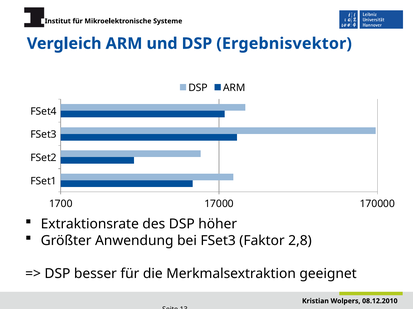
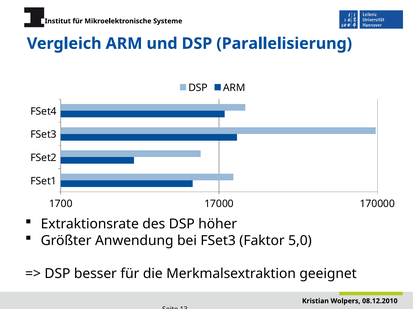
Ergebnisvektor: Ergebnisvektor -> Parallelisierung
2,8: 2,8 -> 5,0
